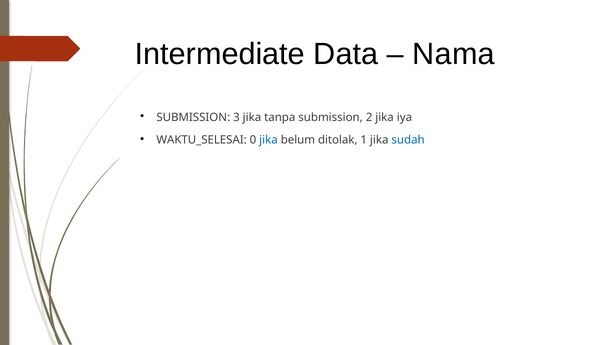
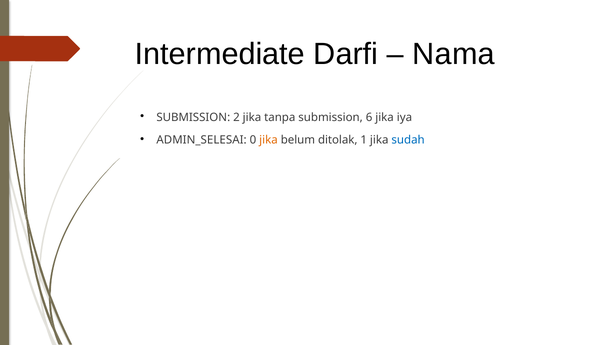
Data: Data -> Darfi
3: 3 -> 2
2: 2 -> 6
WAKTU_SELESAI: WAKTU_SELESAI -> ADMIN_SELESAI
jika at (268, 140) colour: blue -> orange
